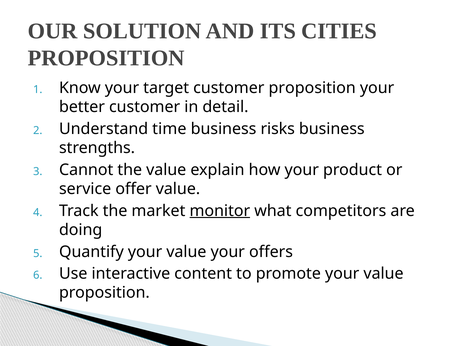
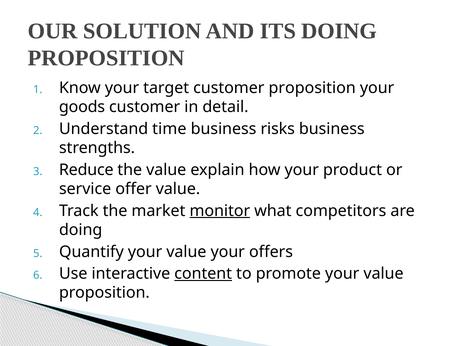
ITS CITIES: CITIES -> DOING
better: better -> goods
Cannot: Cannot -> Reduce
content underline: none -> present
